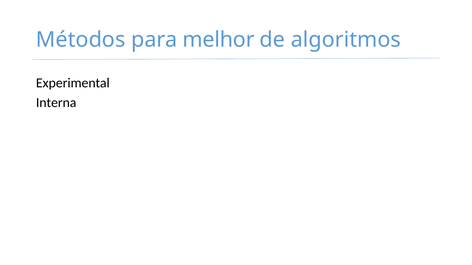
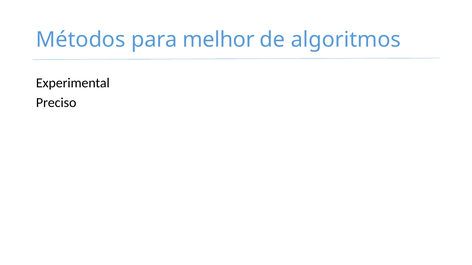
Interna: Interna -> Preciso
